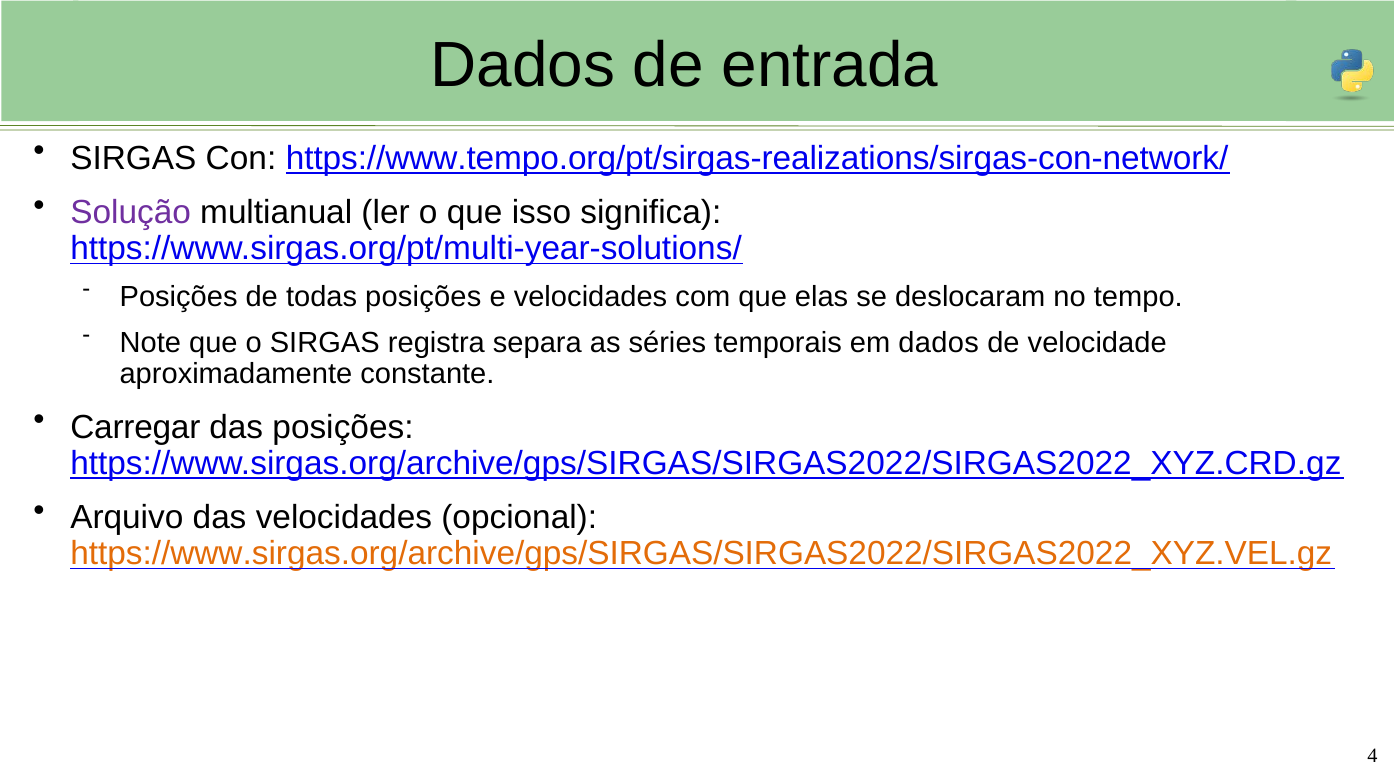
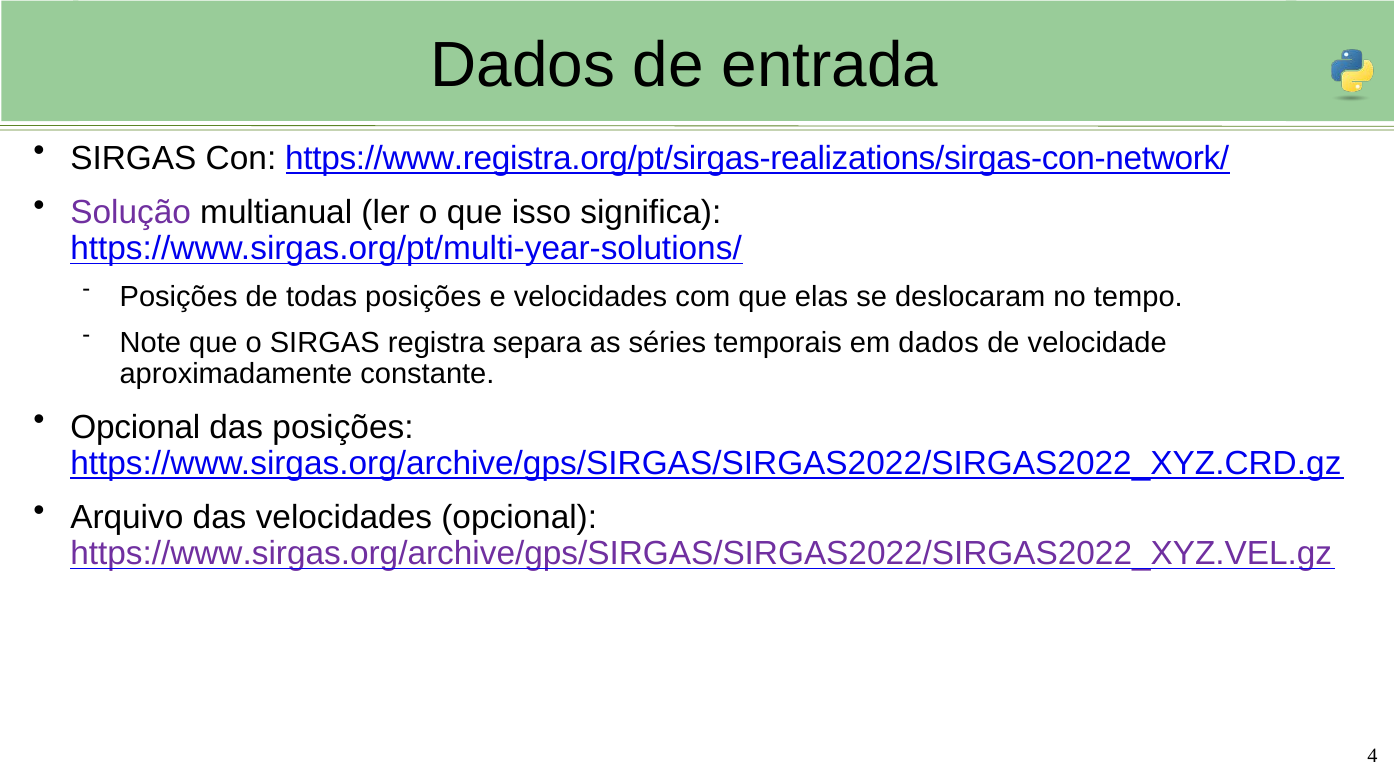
https://www.tempo.org/pt/sirgas-realizations/sirgas-con-network/: https://www.tempo.org/pt/sirgas-realizations/sirgas-con-network/ -> https://www.registra.org/pt/sirgas-realizations/sirgas-con-network/
Carregar at (135, 427): Carregar -> Opcional
https://www.sirgas.org/archive/gps/SIRGAS/SIRGAS2022/SIRGAS2022_XYZ.VEL.gz colour: orange -> purple
